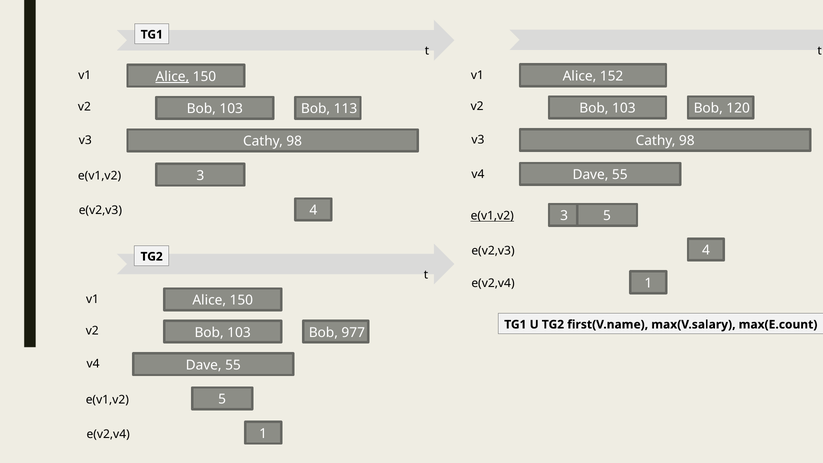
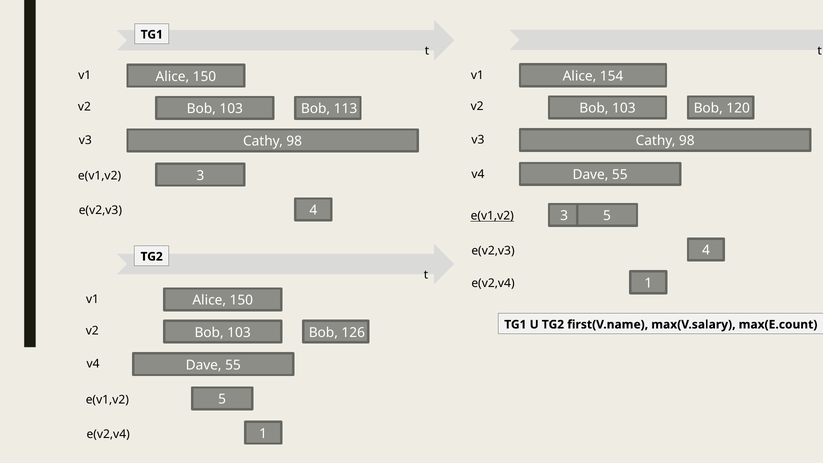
152: 152 -> 154
Alice at (172, 77) underline: present -> none
977: 977 -> 126
